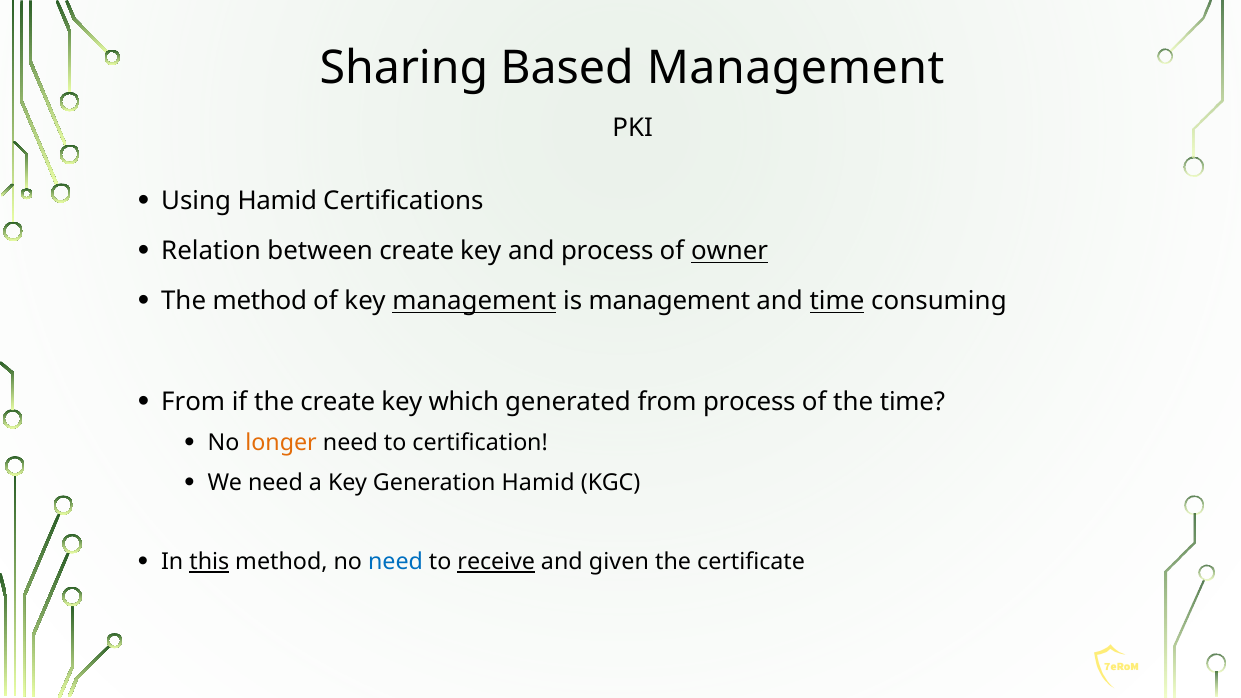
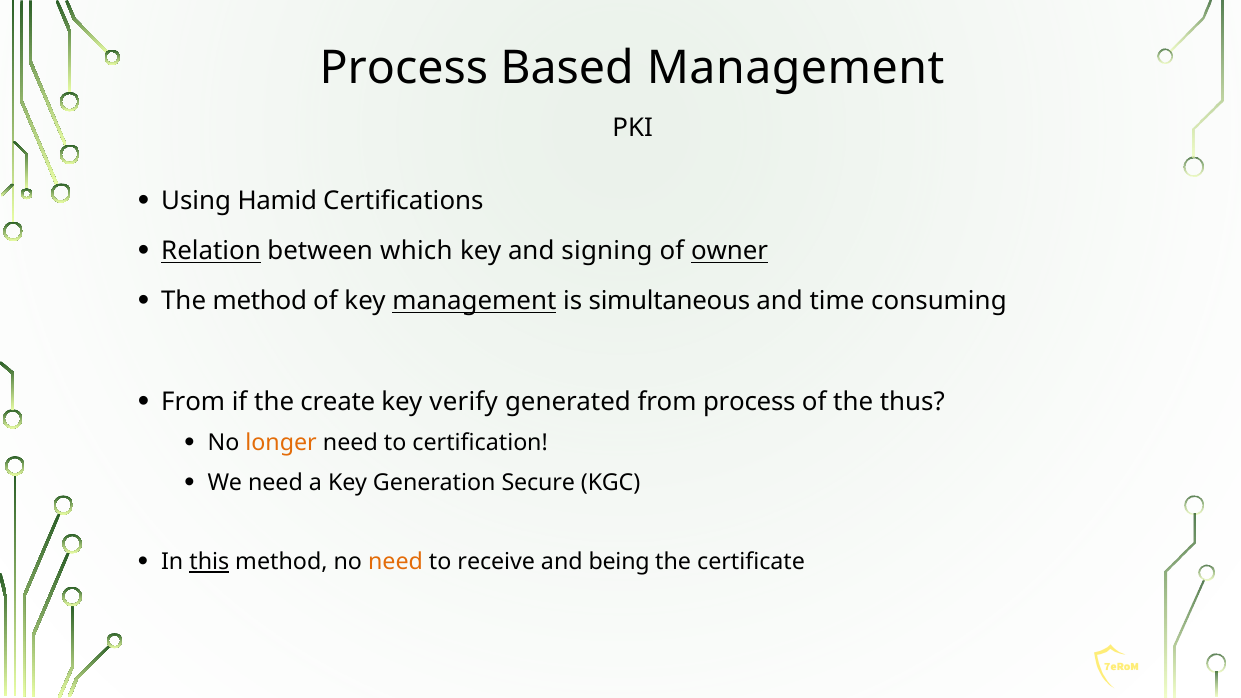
Sharing at (404, 68): Sharing -> Process
Relation underline: none -> present
between create: create -> which
and process: process -> signing
is management: management -> simultaneous
time at (837, 301) underline: present -> none
which: which -> verify
the time: time -> thus
Generation Hamid: Hamid -> Secure
need at (395, 562) colour: blue -> orange
receive underline: present -> none
given: given -> being
